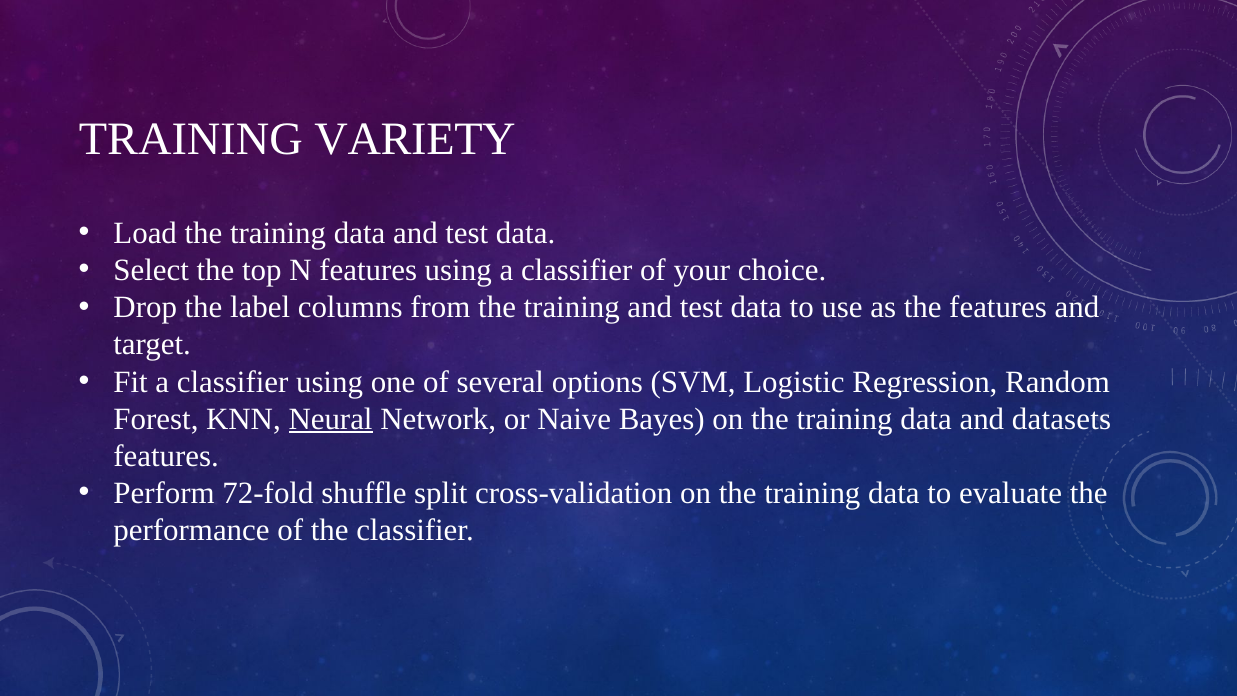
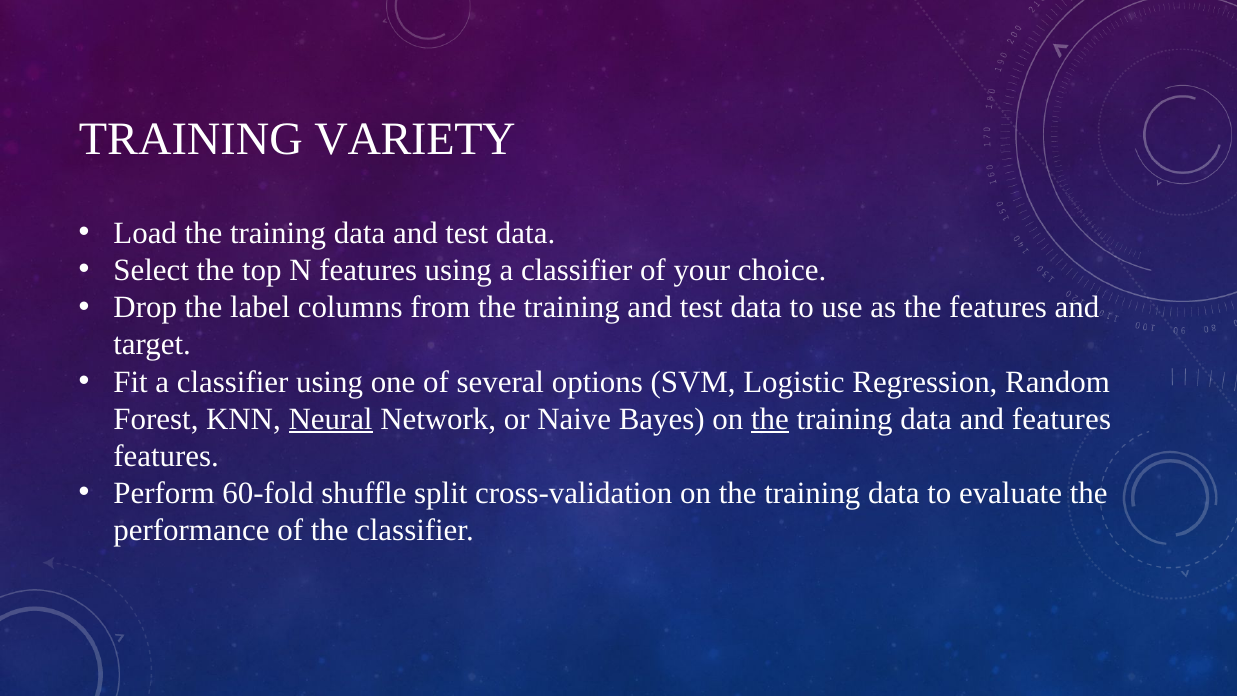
the at (770, 419) underline: none -> present
and datasets: datasets -> features
72-fold: 72-fold -> 60-fold
